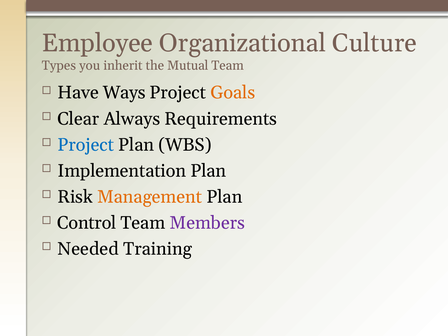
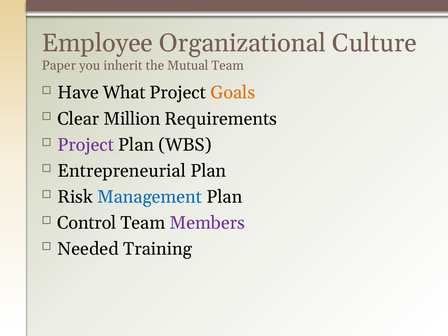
Types: Types -> Paper
Ways: Ways -> What
Always: Always -> Million
Project at (86, 145) colour: blue -> purple
Implementation: Implementation -> Entrepreneurial
Management colour: orange -> blue
